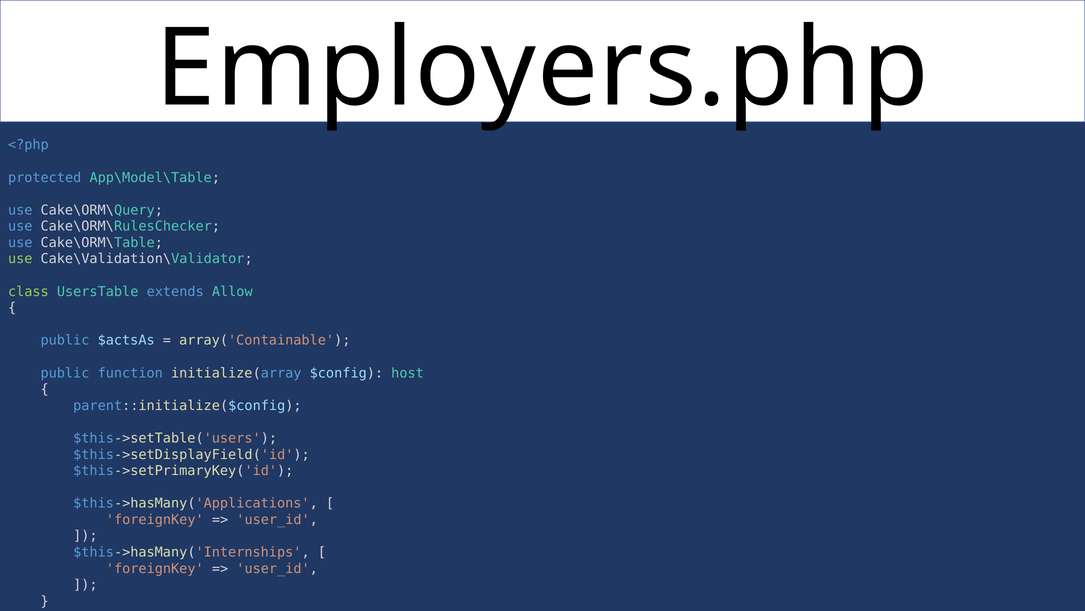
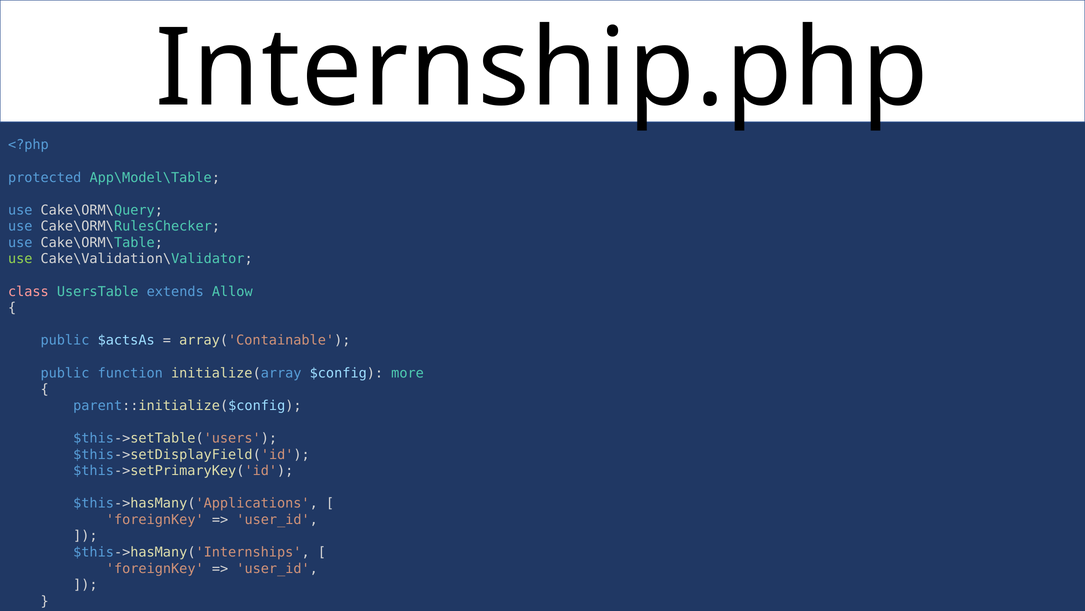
Employers.php: Employers.php -> Internship.php
class colour: light green -> pink
host: host -> more
